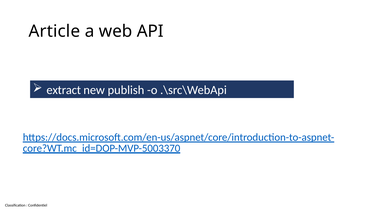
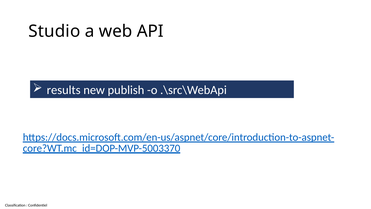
Article: Article -> Studio
extract: extract -> results
